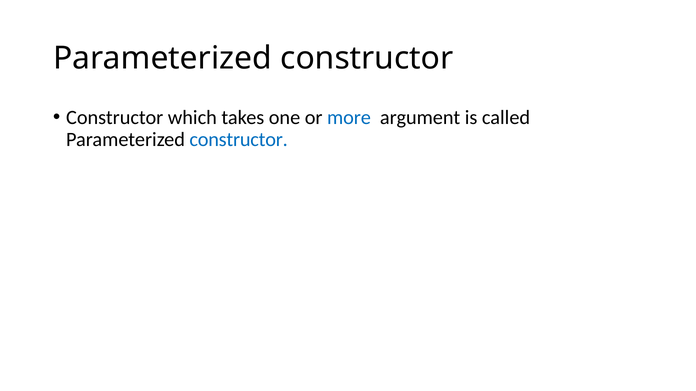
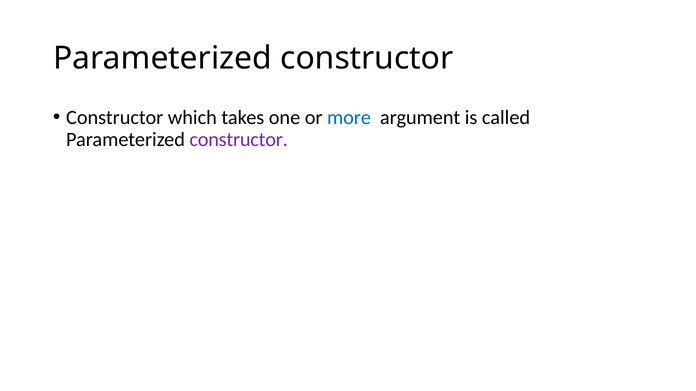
constructor at (239, 140) colour: blue -> purple
